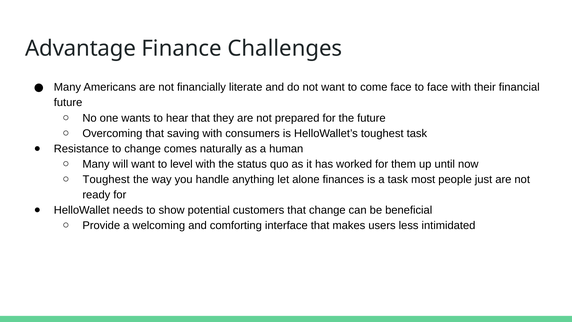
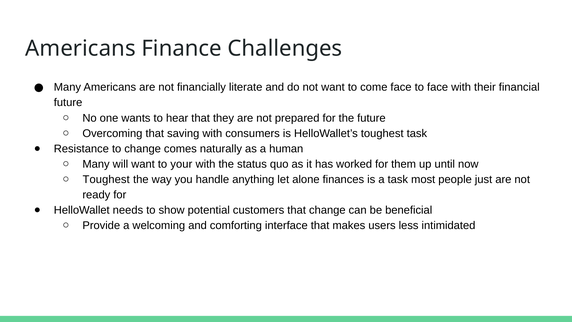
Advantage at (81, 48): Advantage -> Americans
level: level -> your
